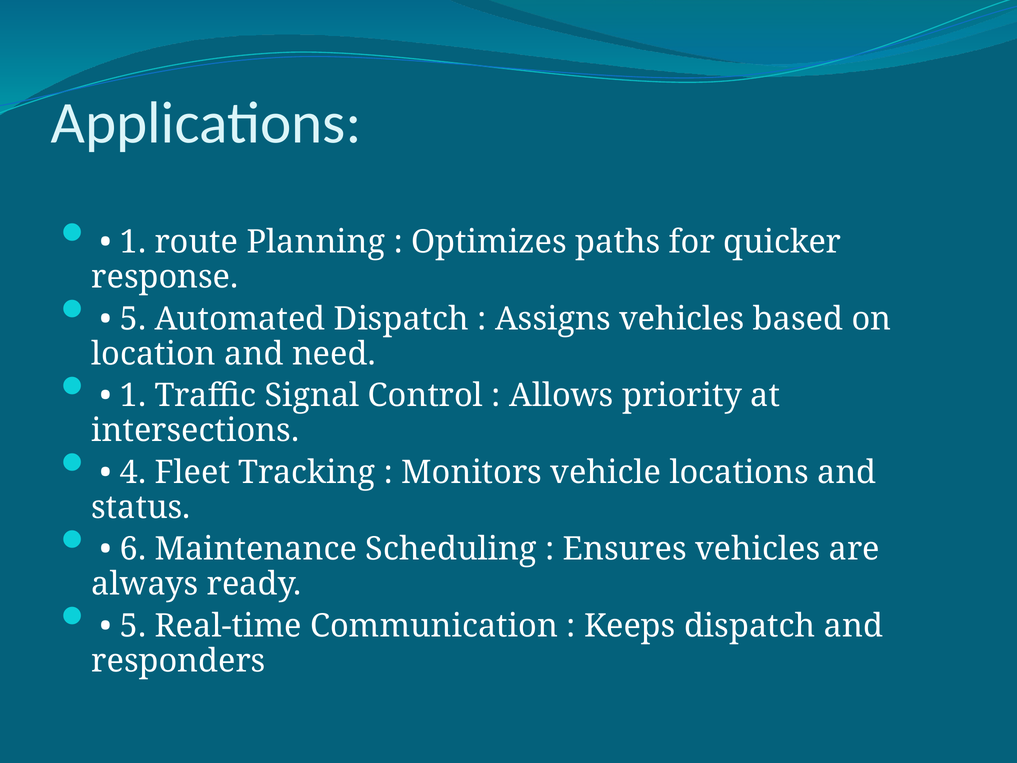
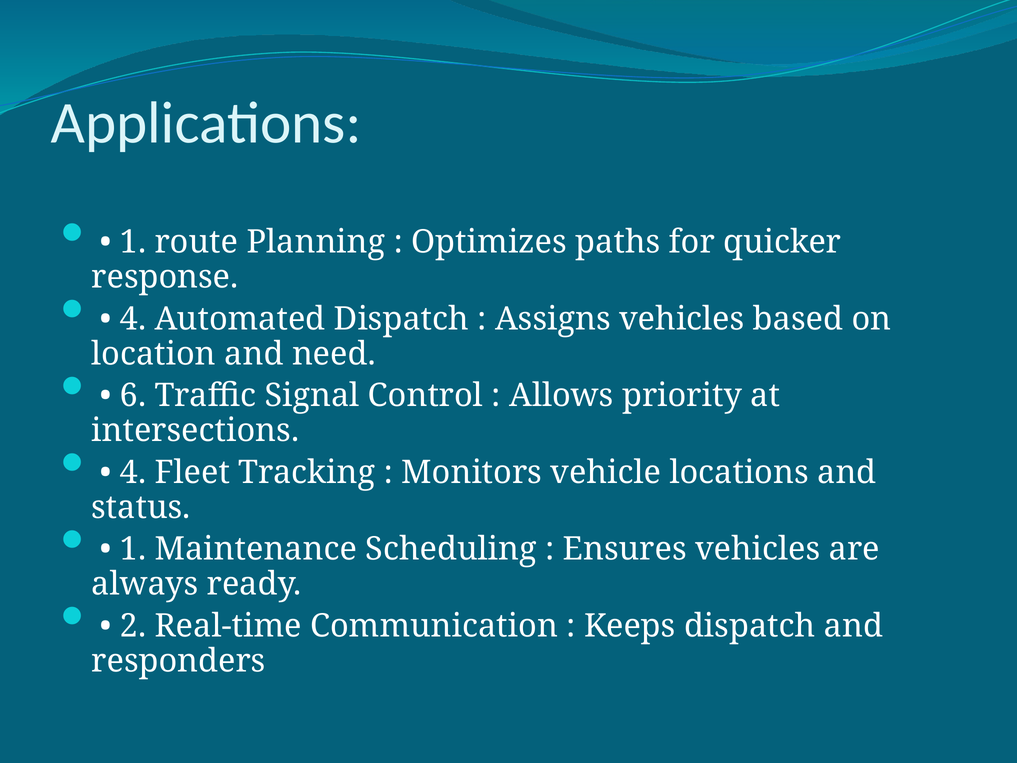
5 at (133, 319): 5 -> 4
1 at (133, 395): 1 -> 6
6 at (133, 549): 6 -> 1
5 at (133, 626): 5 -> 2
